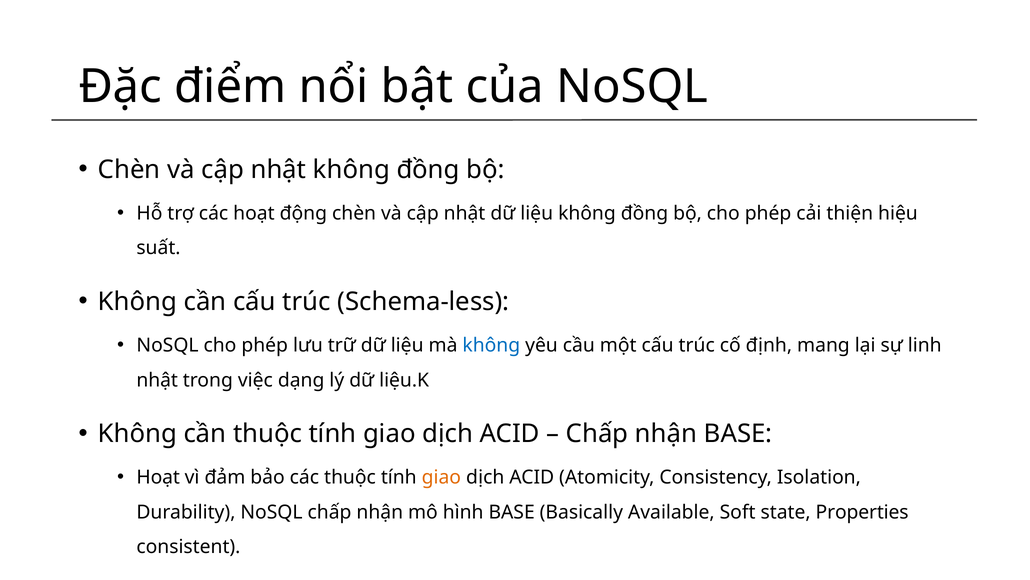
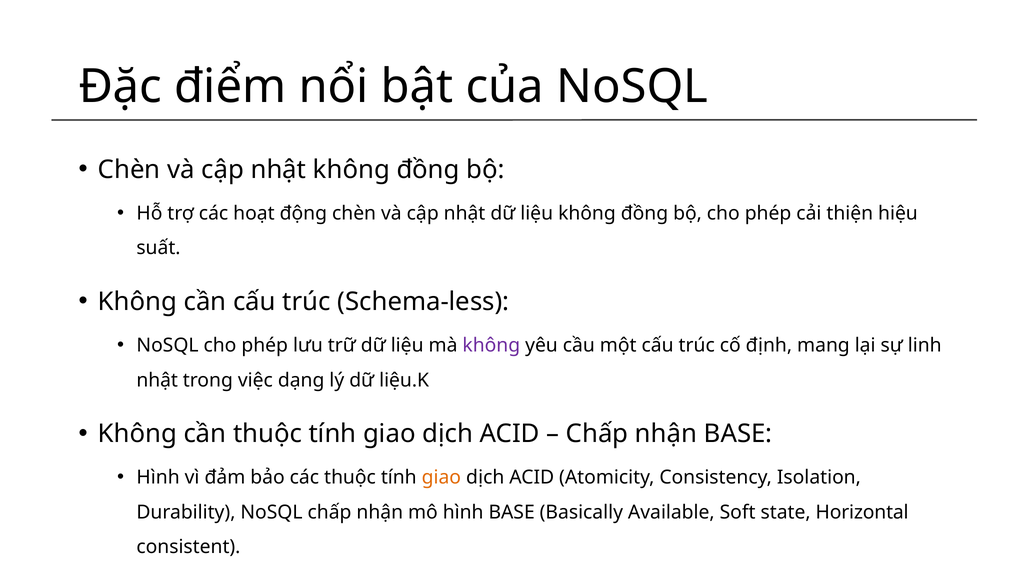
không at (491, 345) colour: blue -> purple
Hoạt at (158, 477): Hoạt -> Hình
Properties: Properties -> Horizontal
